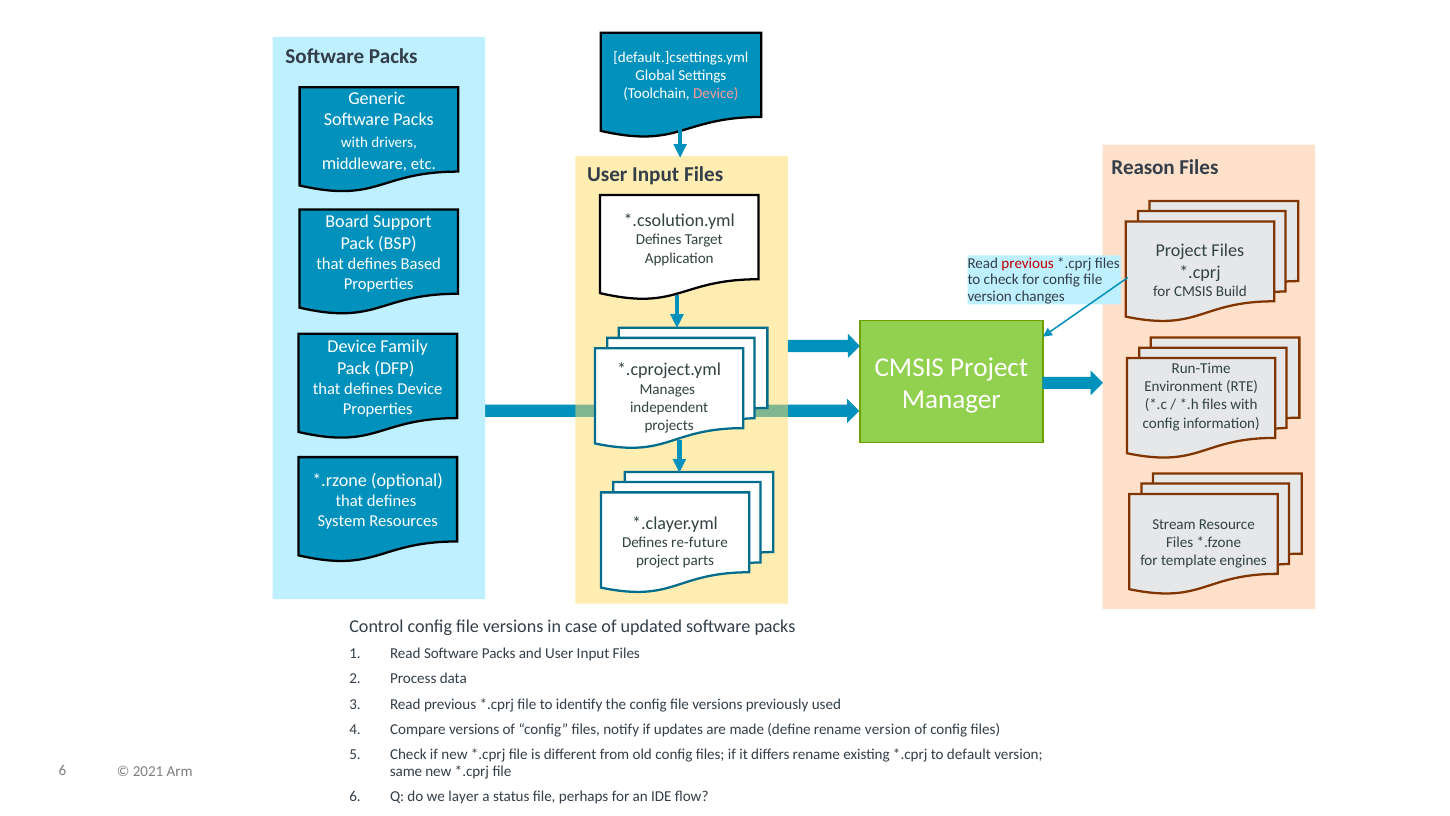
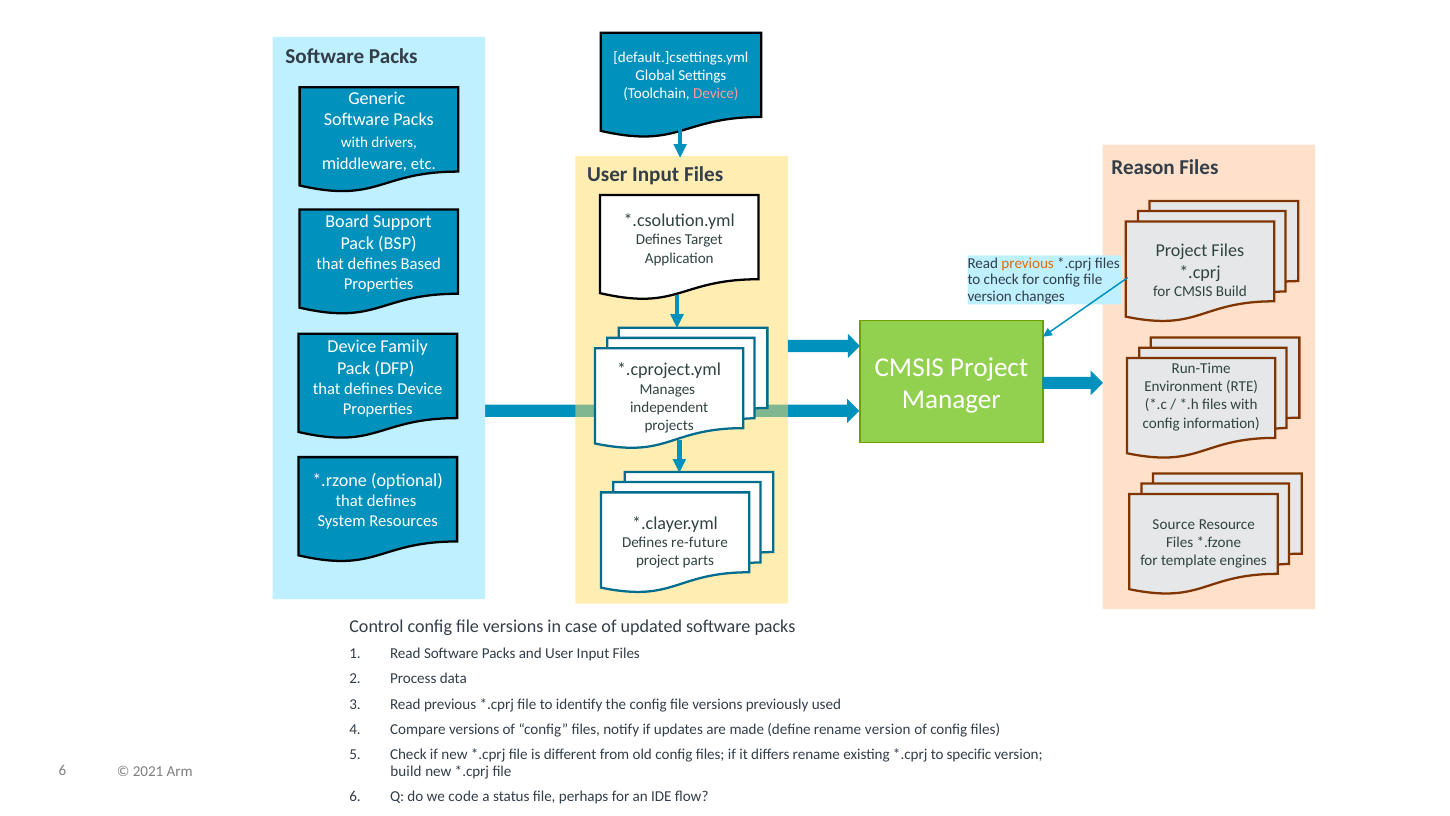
previous at (1028, 263) colour: red -> orange
Stream: Stream -> Source
default: default -> specific
same at (406, 771): same -> build
layer: layer -> code
